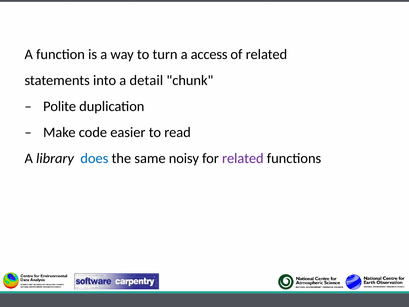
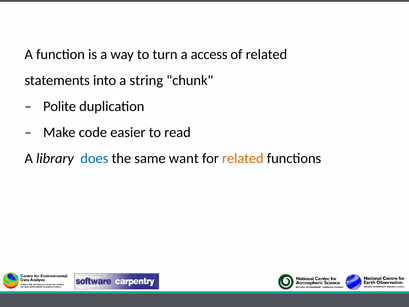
detail: detail -> string
noisy: noisy -> want
related at (243, 158) colour: purple -> orange
